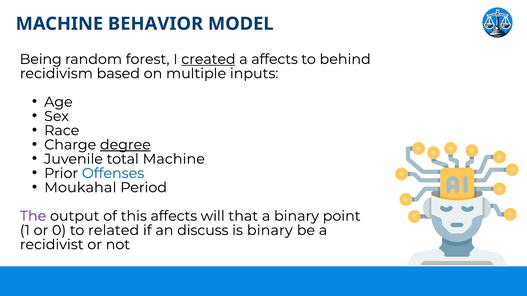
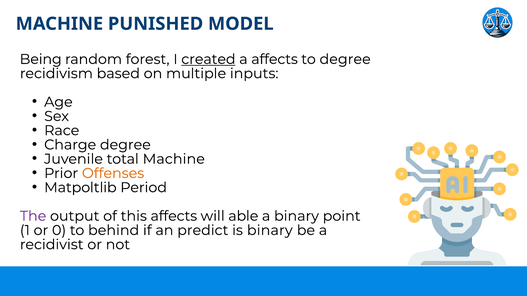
BEHAVIOR: BEHAVIOR -> PUNISHED
to behind: behind -> degree
degree at (125, 145) underline: present -> none
Offenses colour: blue -> orange
Moukahal: Moukahal -> Matpoltlib
that: that -> able
related: related -> behind
discuss: discuss -> predict
